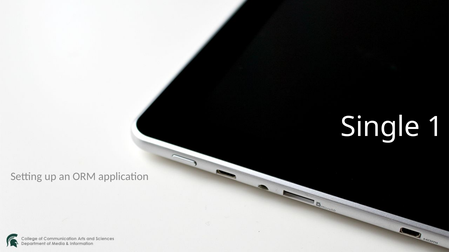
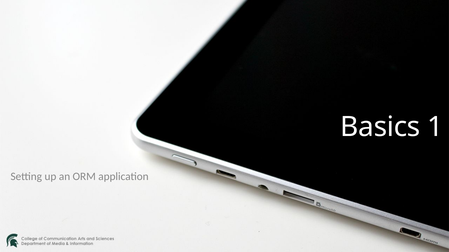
Single: Single -> Basics
